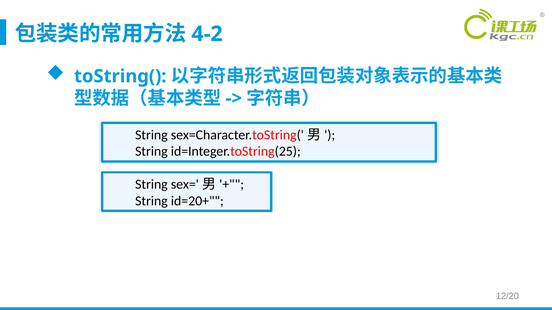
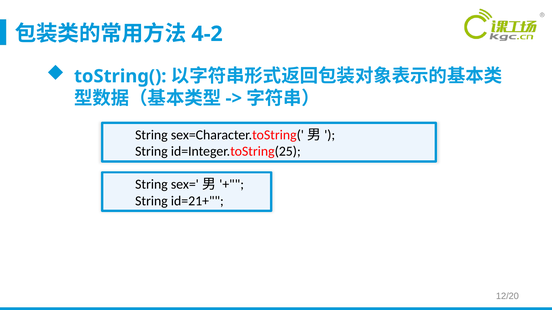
id=20+: id=20+ -> id=21+
